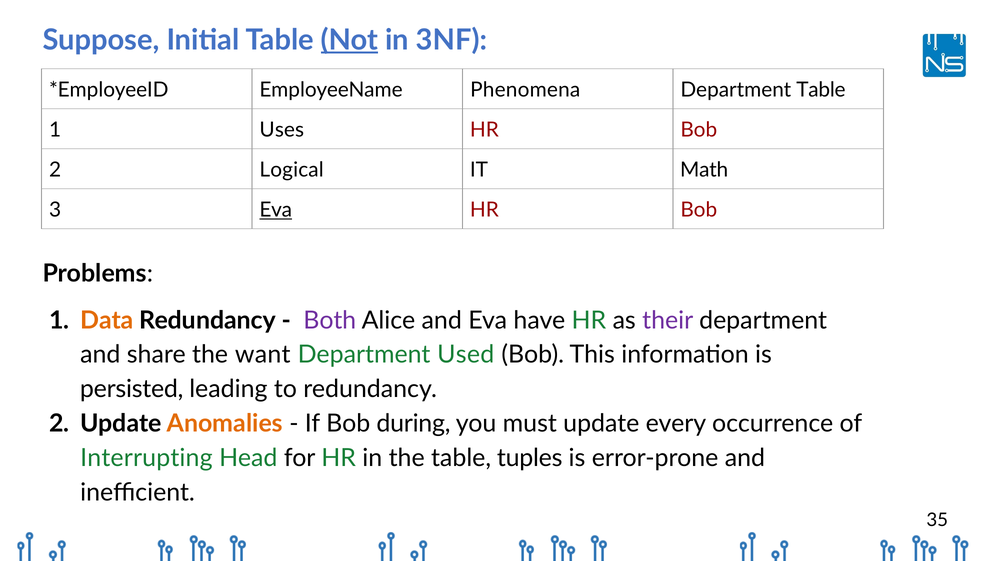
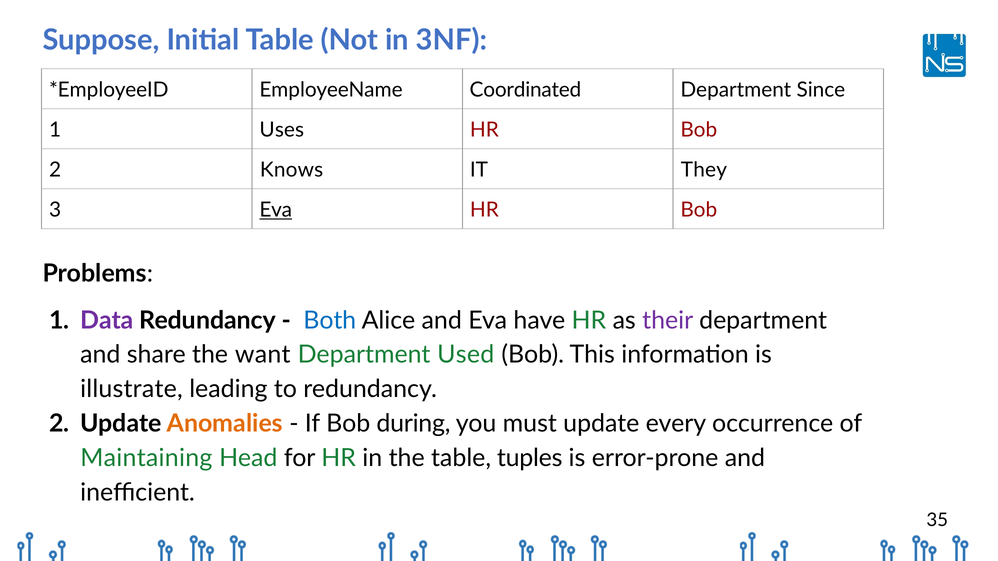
Not underline: present -> none
Phenomena: Phenomena -> Coordinated
Department Table: Table -> Since
Logical: Logical -> Knows
Math: Math -> They
Data colour: orange -> purple
Both colour: purple -> blue
persisted: persisted -> illustrate
Interrupting: Interrupting -> Maintaining
